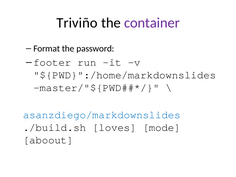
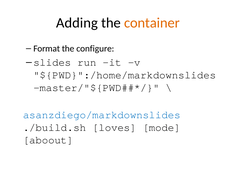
Triviño: Triviño -> Adding
container colour: purple -> orange
password: password -> configure
footer: footer -> slides
